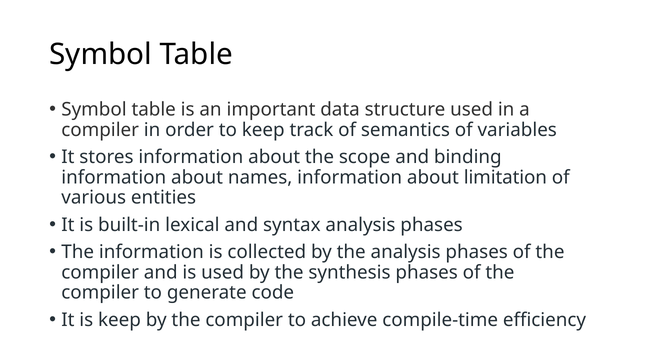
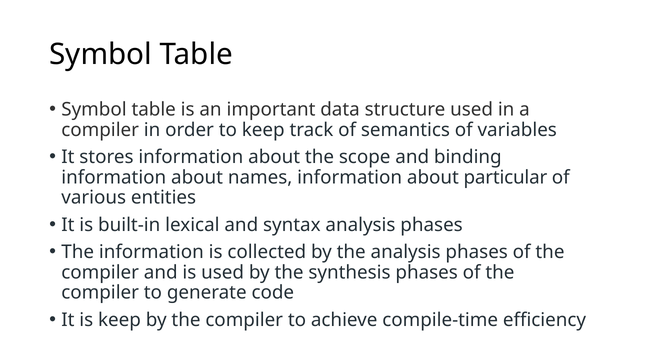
limitation: limitation -> particular
